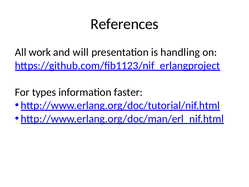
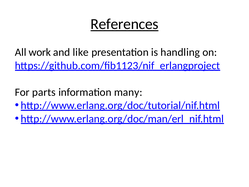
References underline: none -> present
will: will -> like
types: types -> parts
faster: faster -> many
